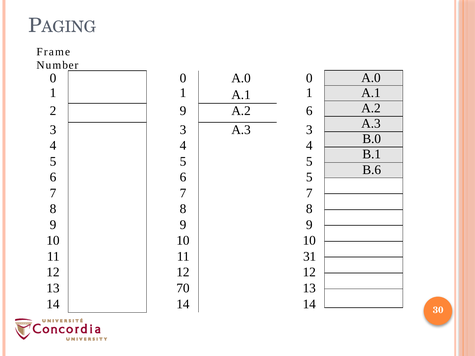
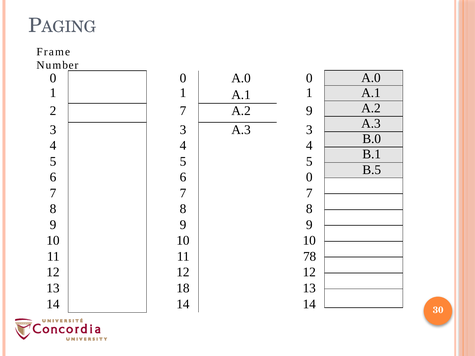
2 9: 9 -> 7
A.2 6: 6 -> 9
B.6: B.6 -> B.5
6 5: 5 -> 0
31: 31 -> 78
70: 70 -> 18
